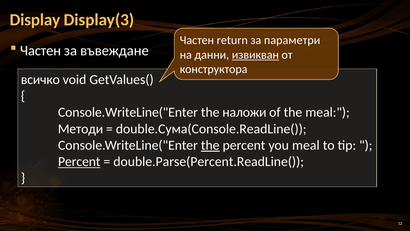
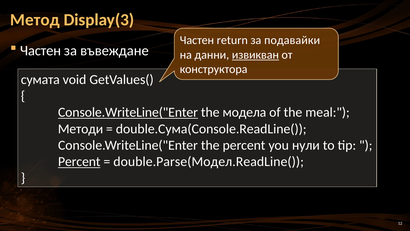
Display: Display -> Метод
параметри: параметри -> подавайки
всичко: всичко -> сумата
Console.WriteLine("Enter at (128, 112) underline: none -> present
наложи: наложи -> модела
the at (210, 145) underline: present -> none
you meal: meal -> нули
double.Parse(Percent.ReadLine(: double.Parse(Percent.ReadLine( -> double.Parse(Модел.ReadLine(
